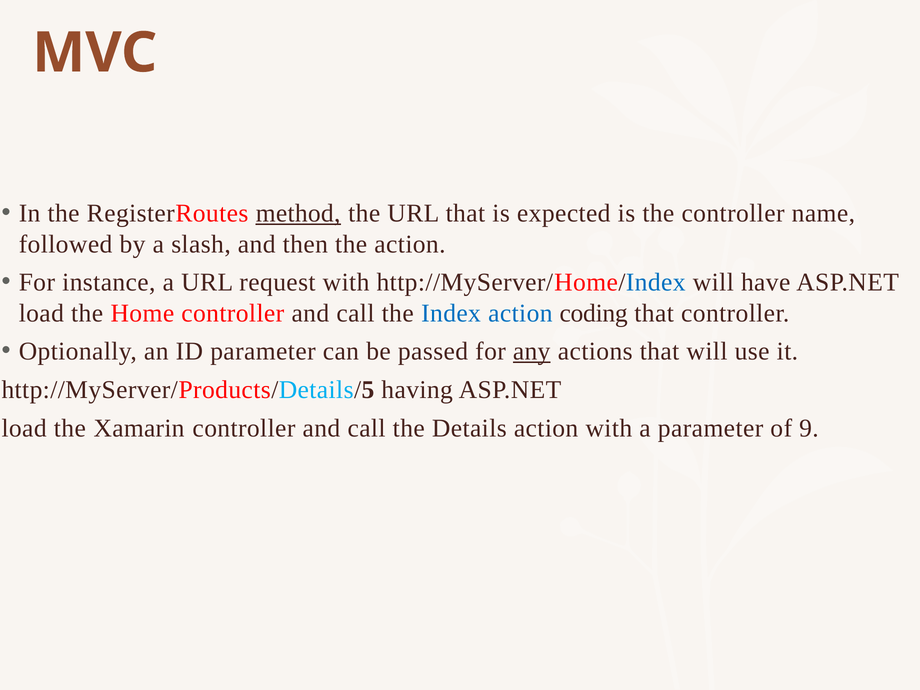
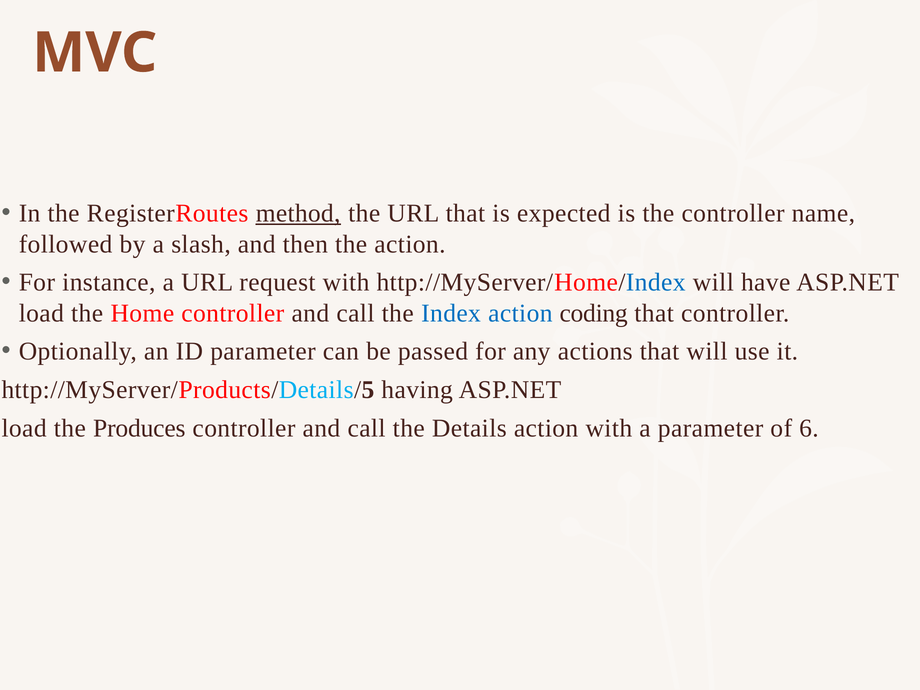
any underline: present -> none
Xamarin: Xamarin -> Produces
9: 9 -> 6
